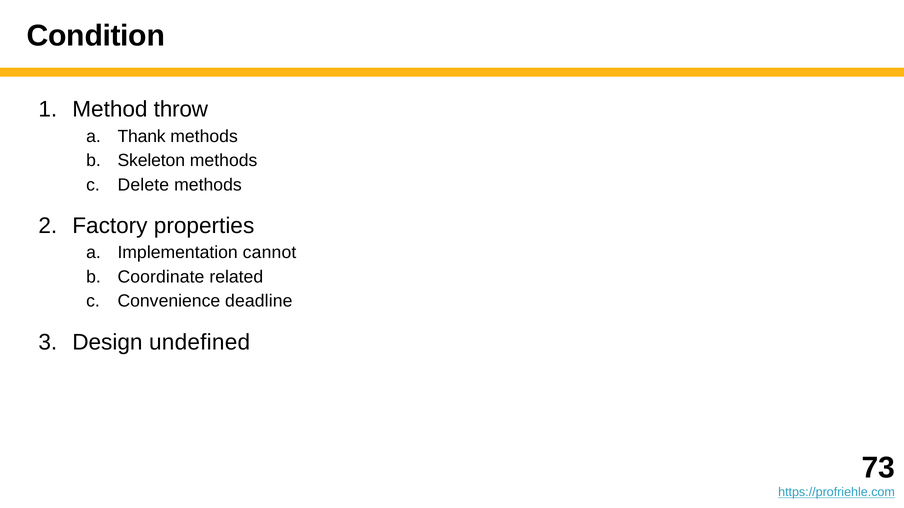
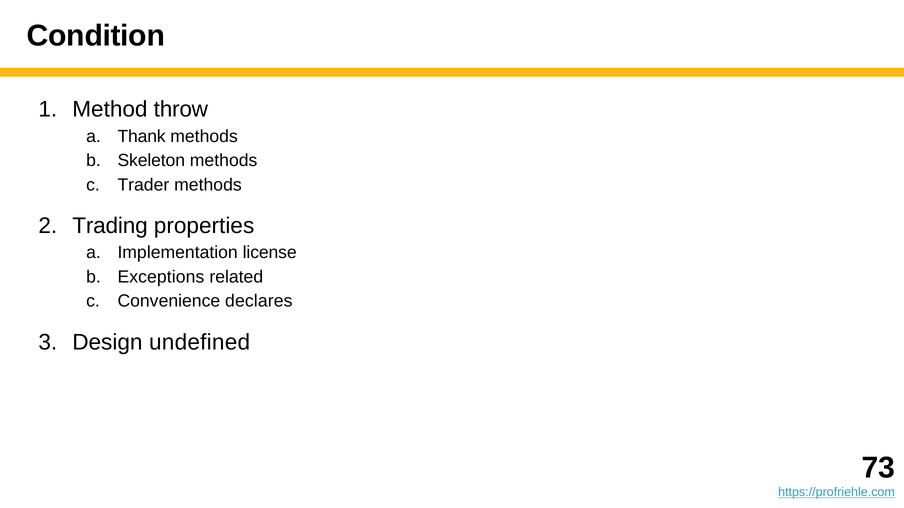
Delete: Delete -> Trader
Factory: Factory -> Trading
cannot: cannot -> license
Coordinate: Coordinate -> Exceptions
deadline: deadline -> declares
